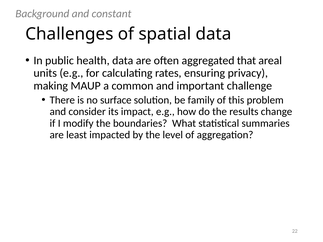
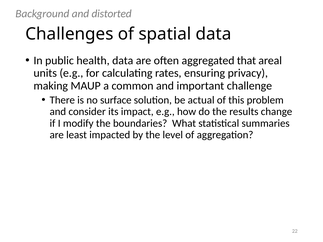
constant: constant -> distorted
family: family -> actual
